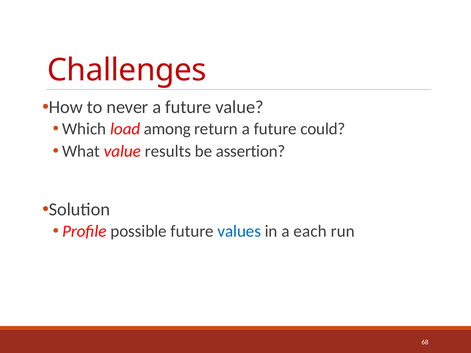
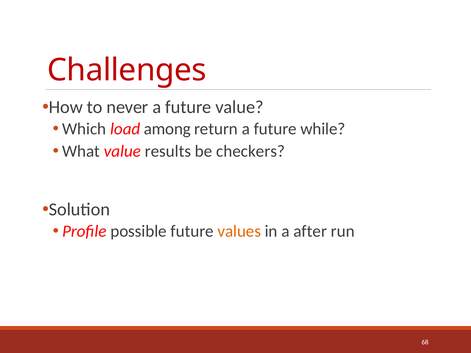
could: could -> while
assertion: assertion -> checkers
values colour: blue -> orange
each: each -> after
